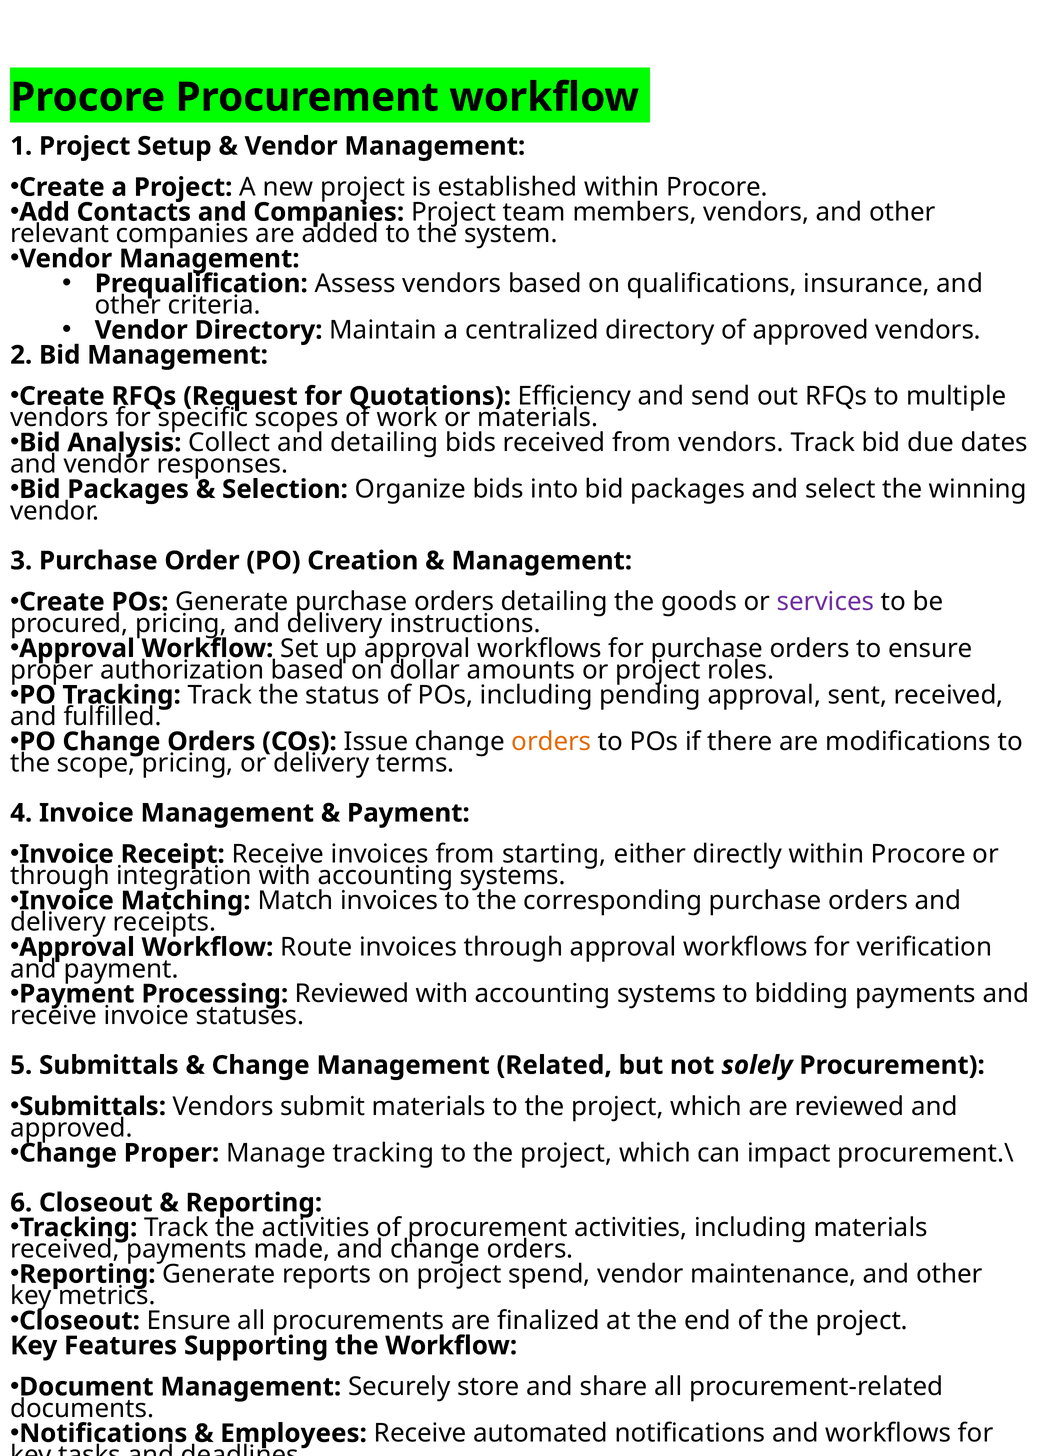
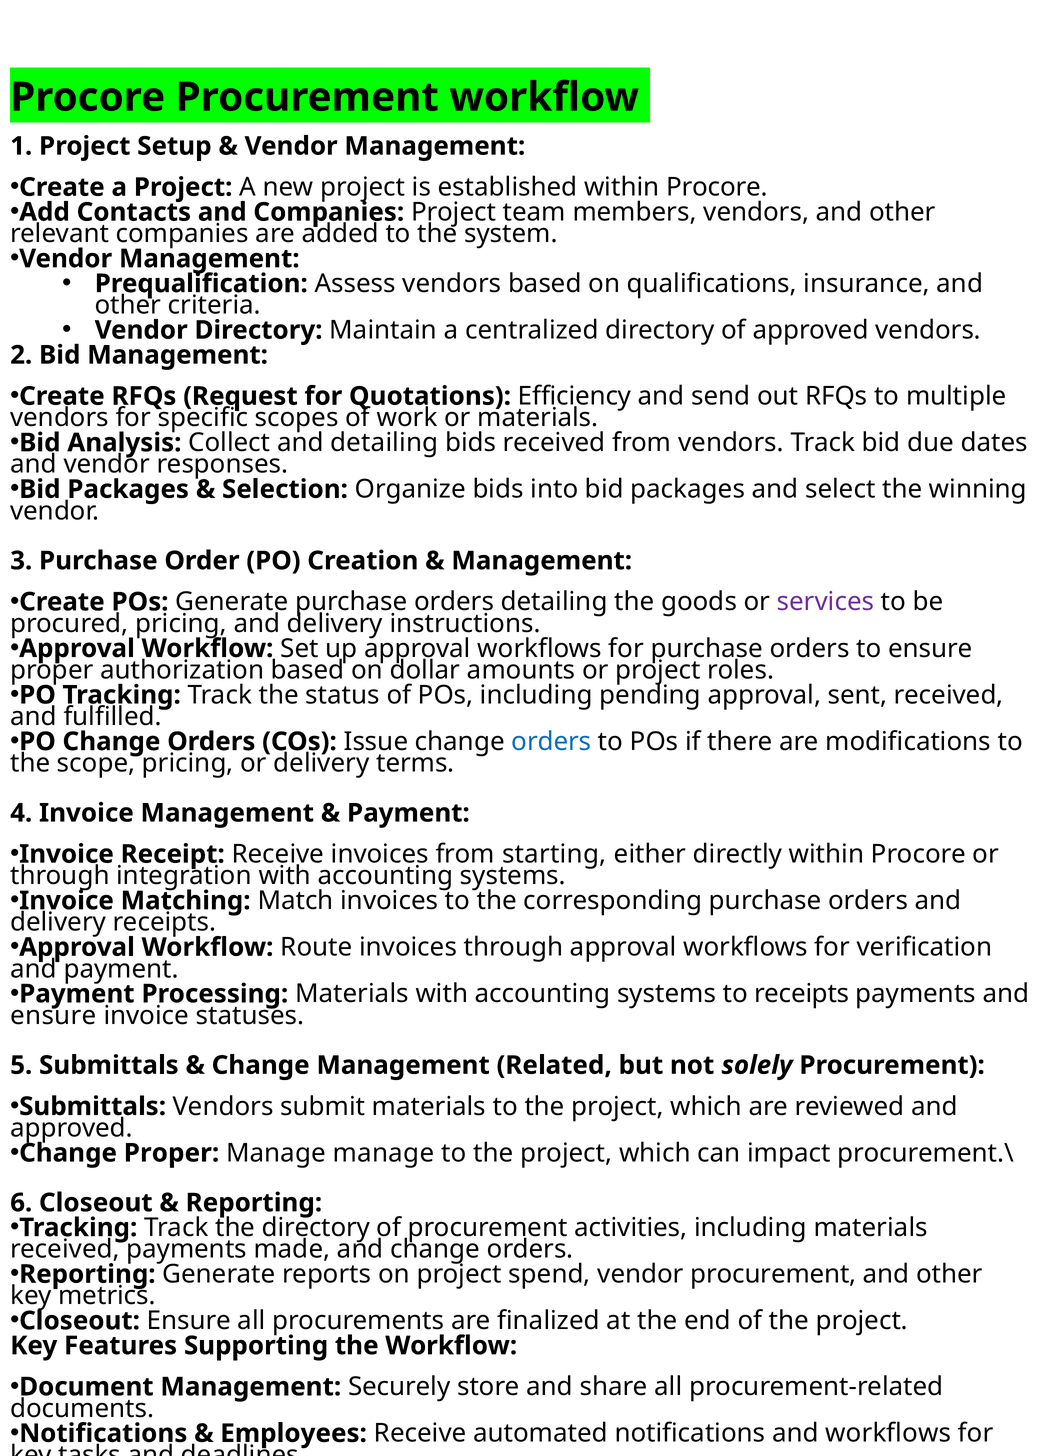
orders at (551, 742) colour: orange -> blue
Processing Reviewed: Reviewed -> Materials
to bidding: bidding -> receipts
receive at (54, 1015): receive -> ensure
Manage tracking: tracking -> manage
the activities: activities -> directory
vendor maintenance: maintenance -> procurement
